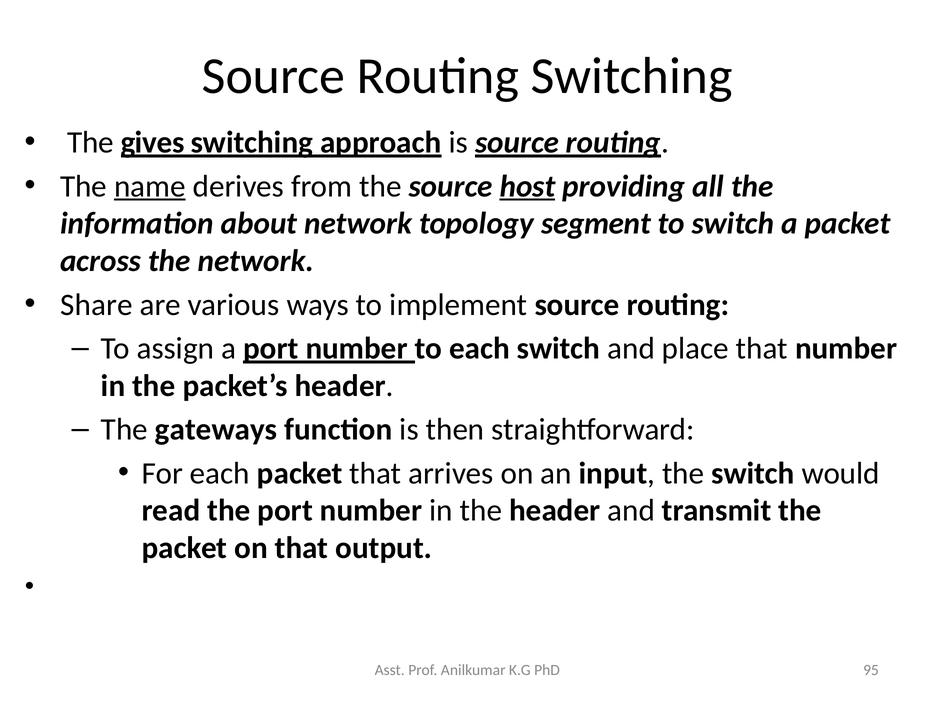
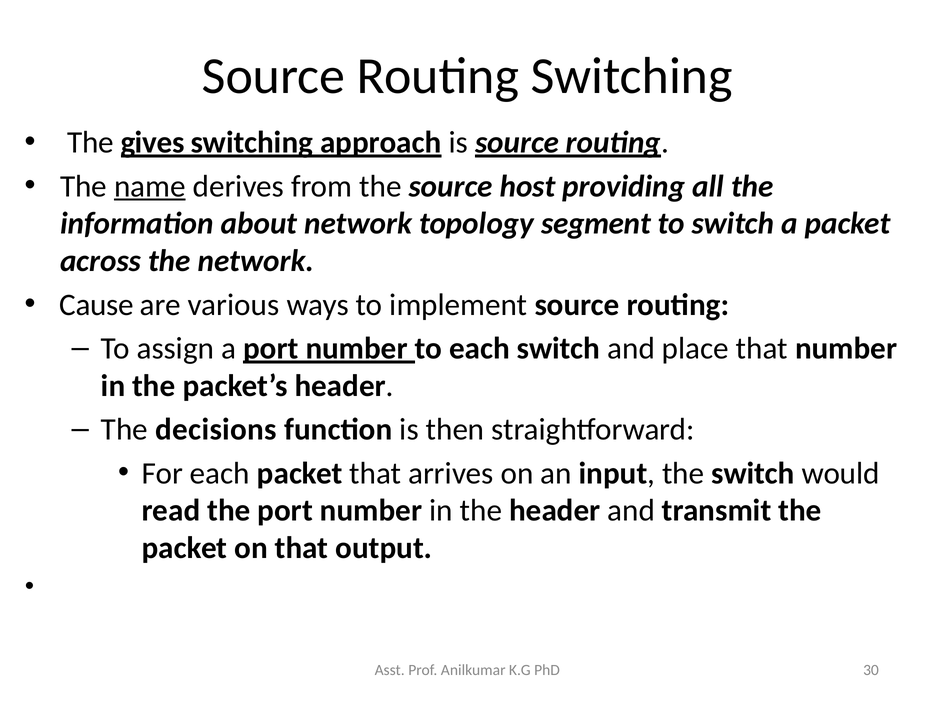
host underline: present -> none
Share: Share -> Cause
gateways: gateways -> decisions
95: 95 -> 30
